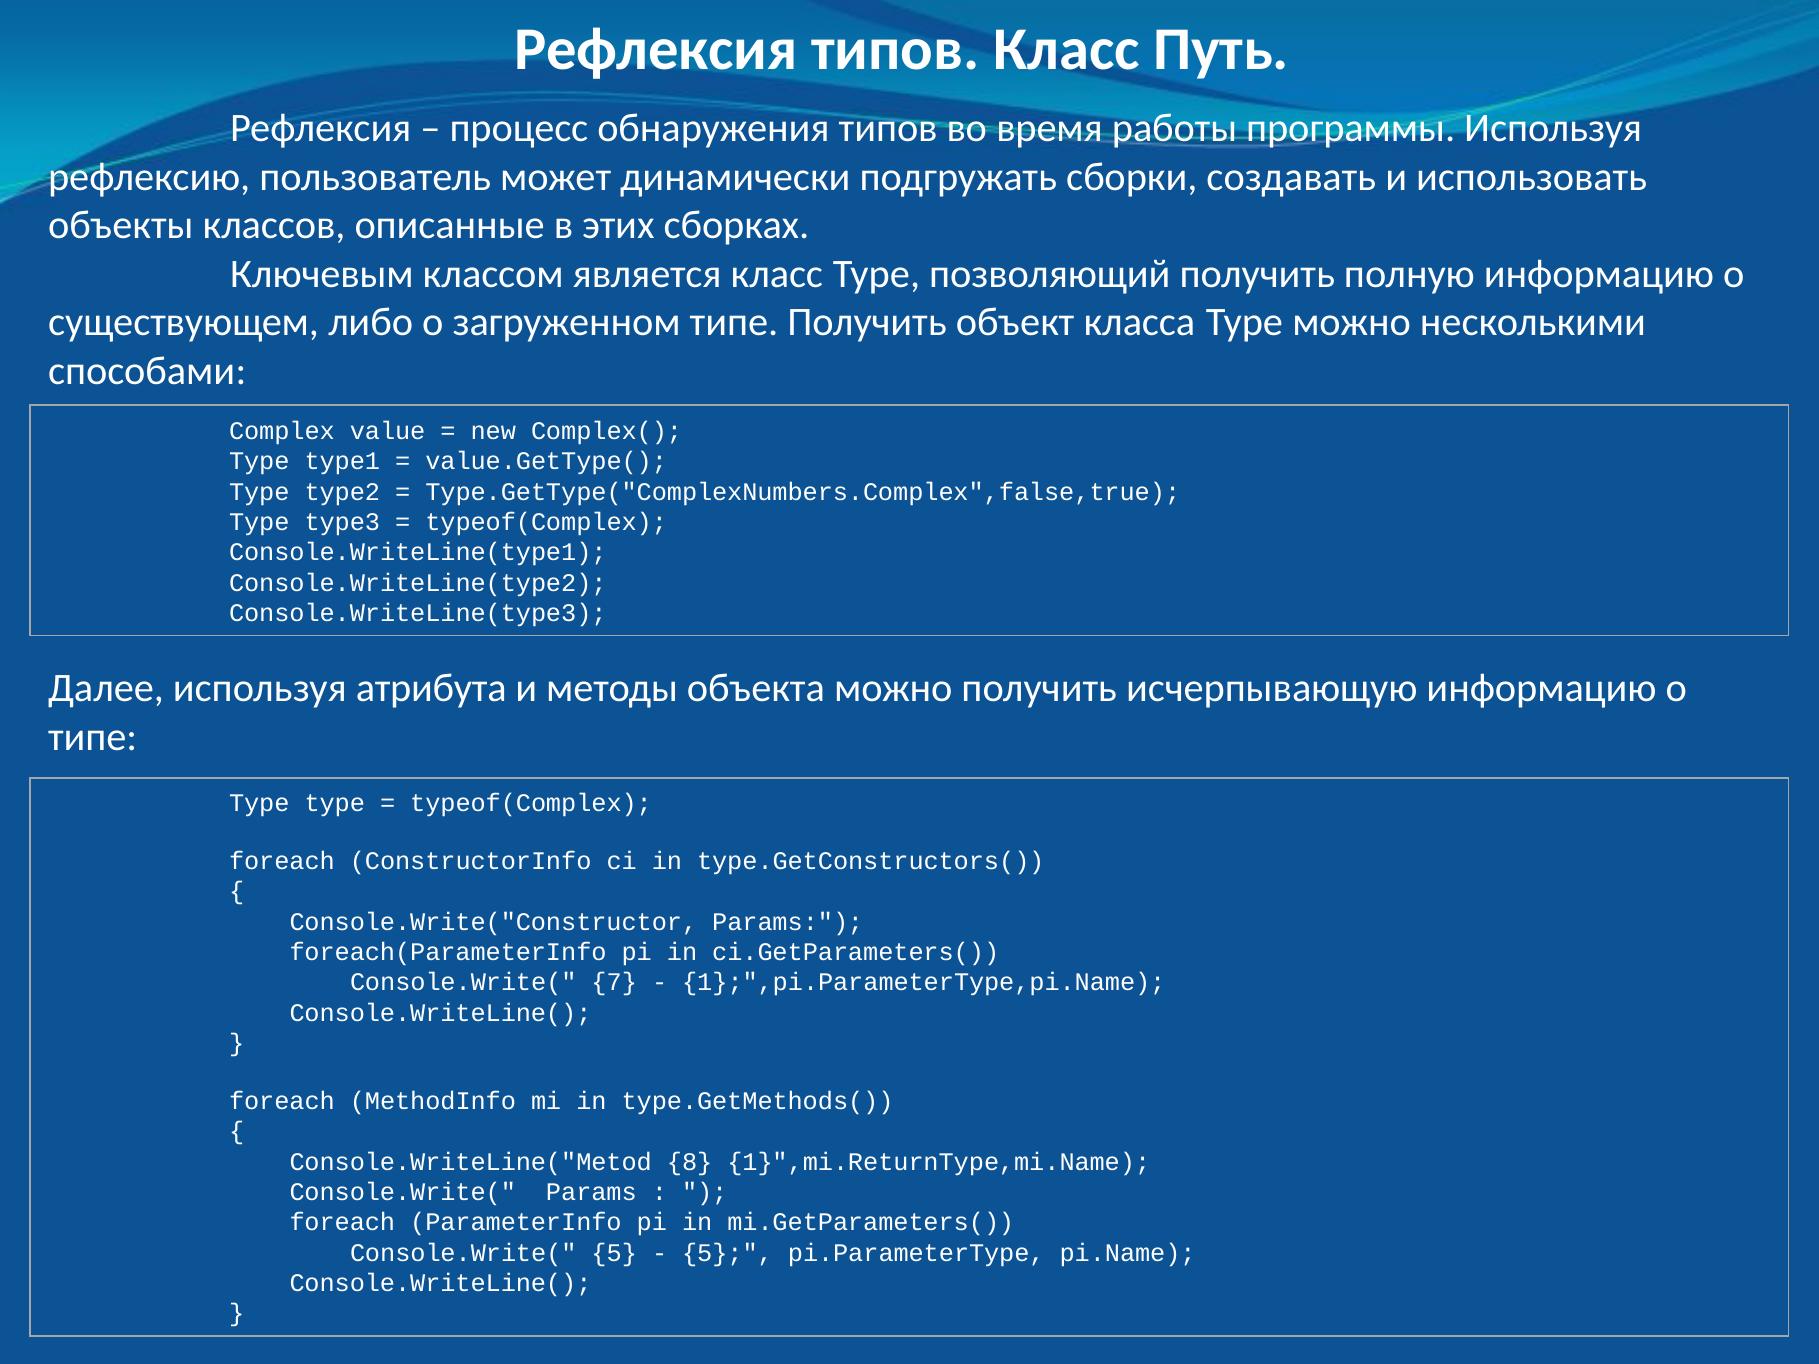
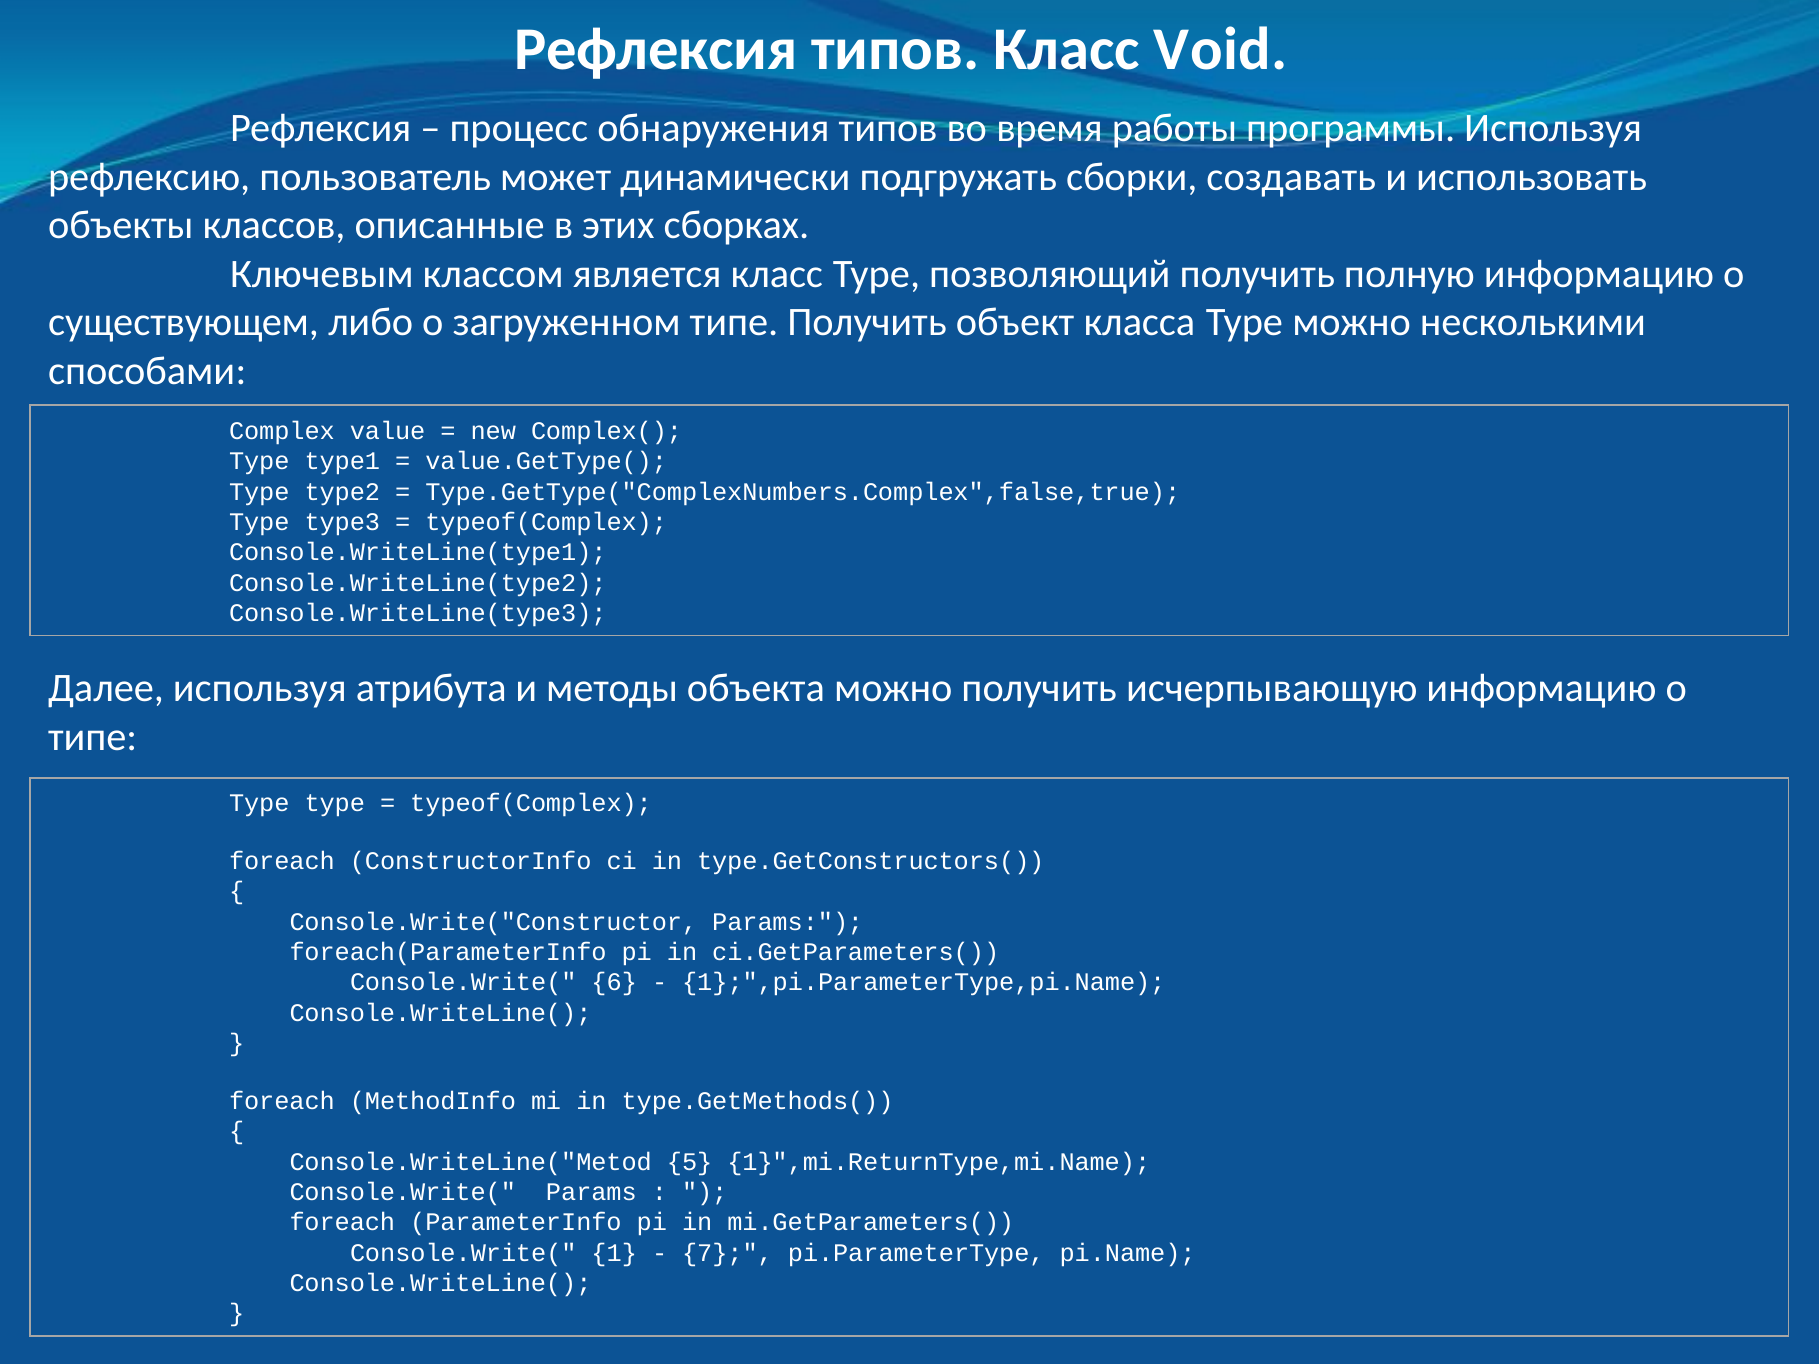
Путь: Путь -> Void
7: 7 -> 6
8: 8 -> 5
Console.Write( 5: 5 -> 1
5 at (727, 1253): 5 -> 7
